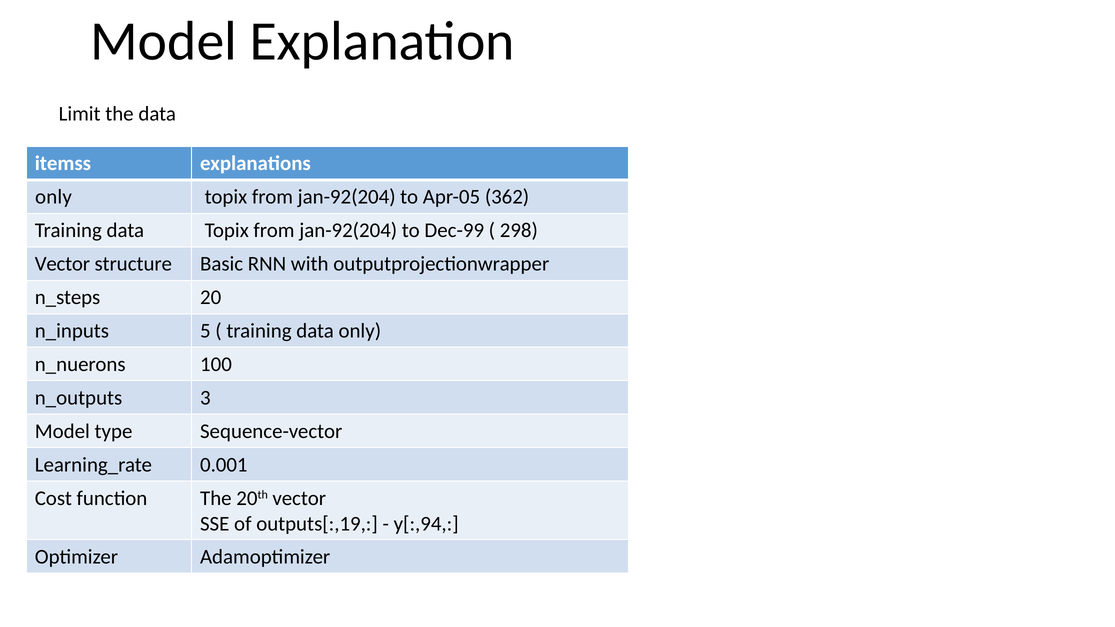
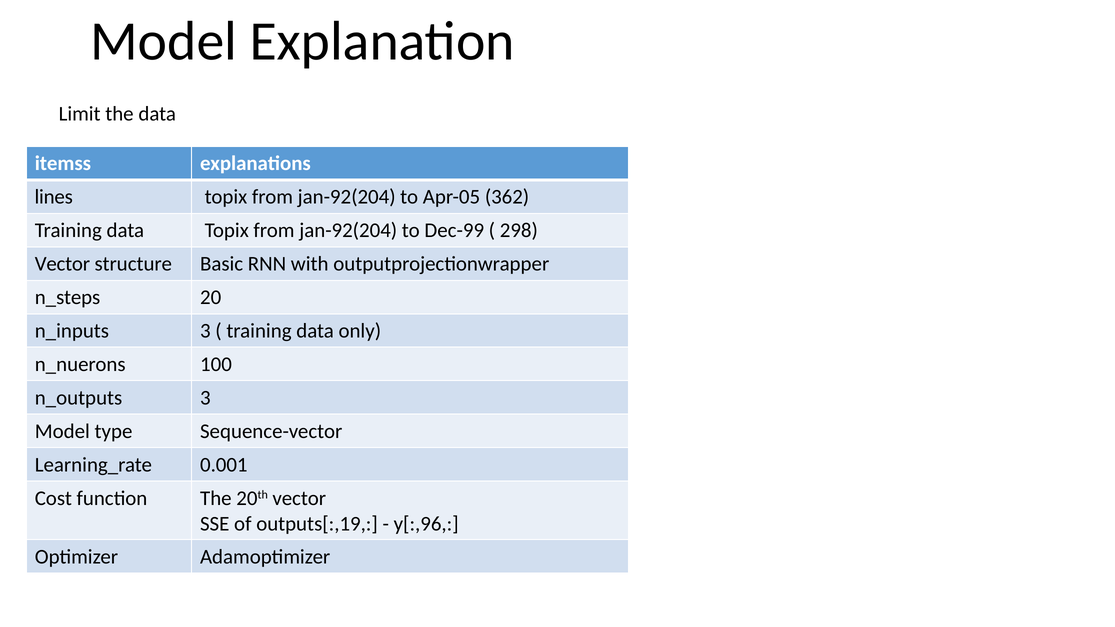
only at (53, 197): only -> lines
5 at (205, 331): 5 -> 3
y[:,94: y[:,94 -> y[:,96
